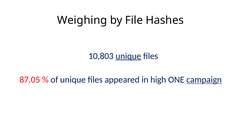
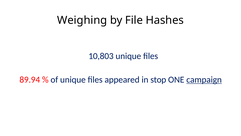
unique at (128, 56) underline: present -> none
87.05: 87.05 -> 89.94
high: high -> stop
